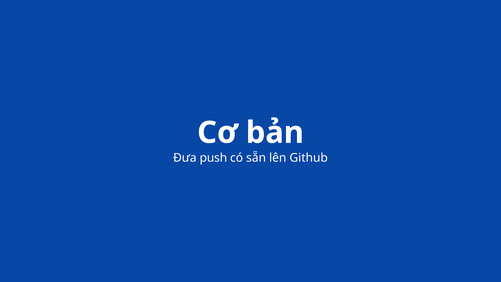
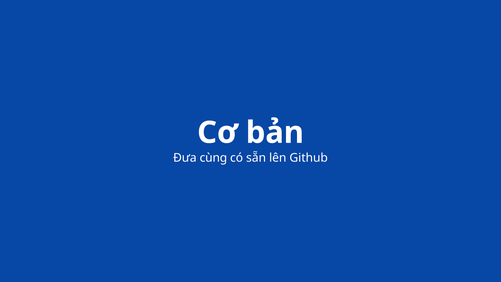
push: push -> cùng
